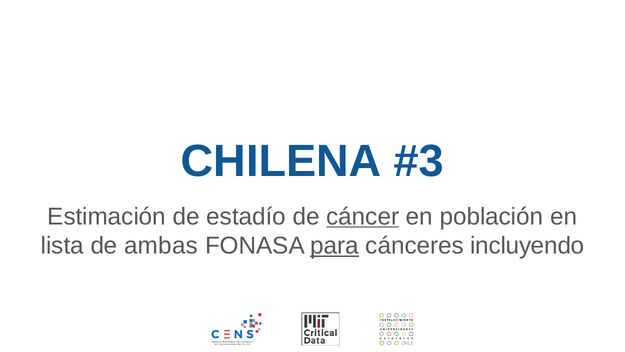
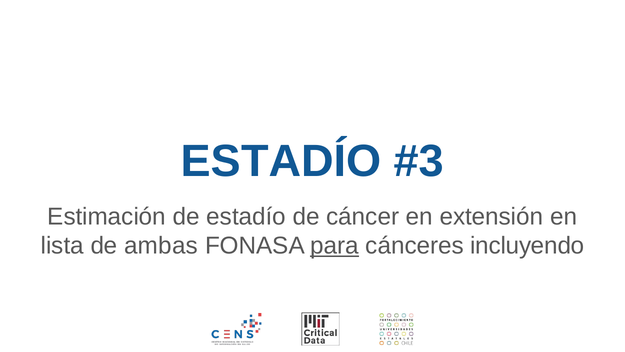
CHILENA at (281, 161): CHILENA -> ESTADÍO
cáncer underline: present -> none
población: población -> extensión
